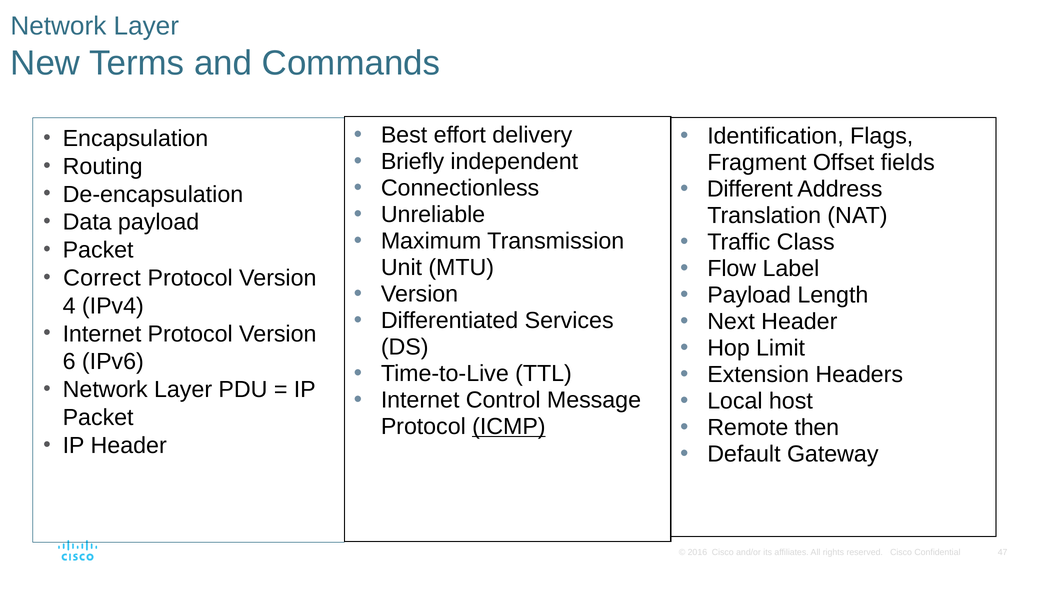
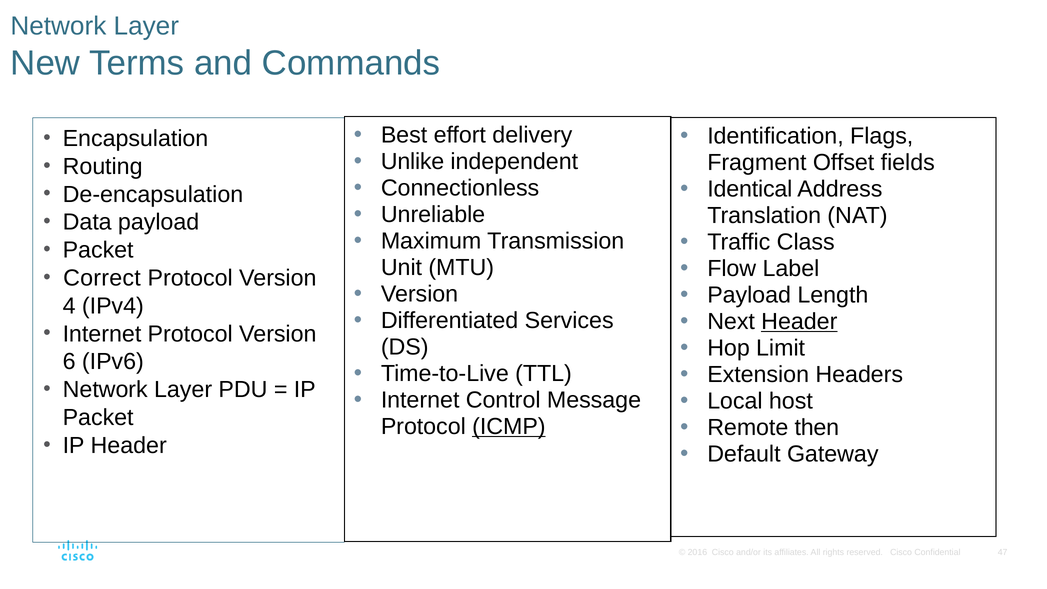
Briefly: Briefly -> Unlike
Different: Different -> Identical
Header at (799, 321) underline: none -> present
